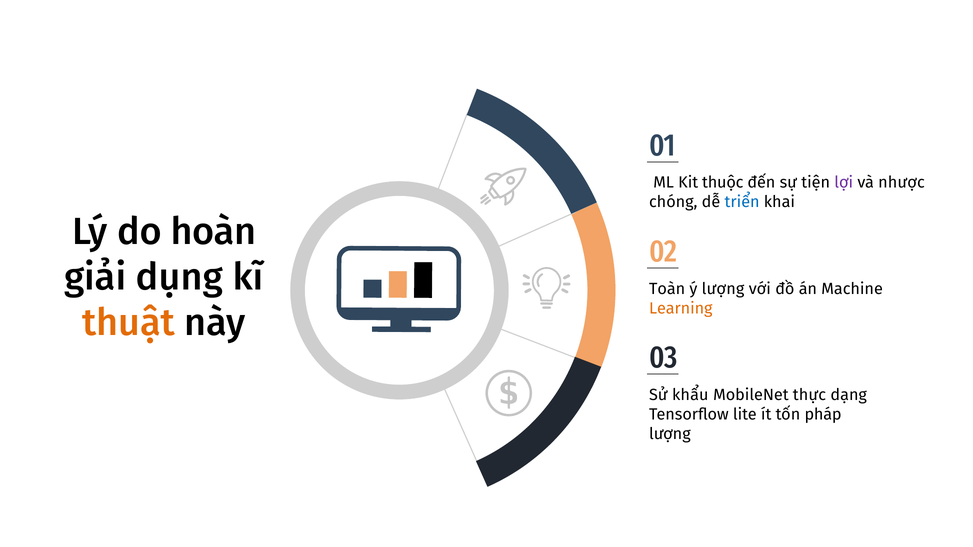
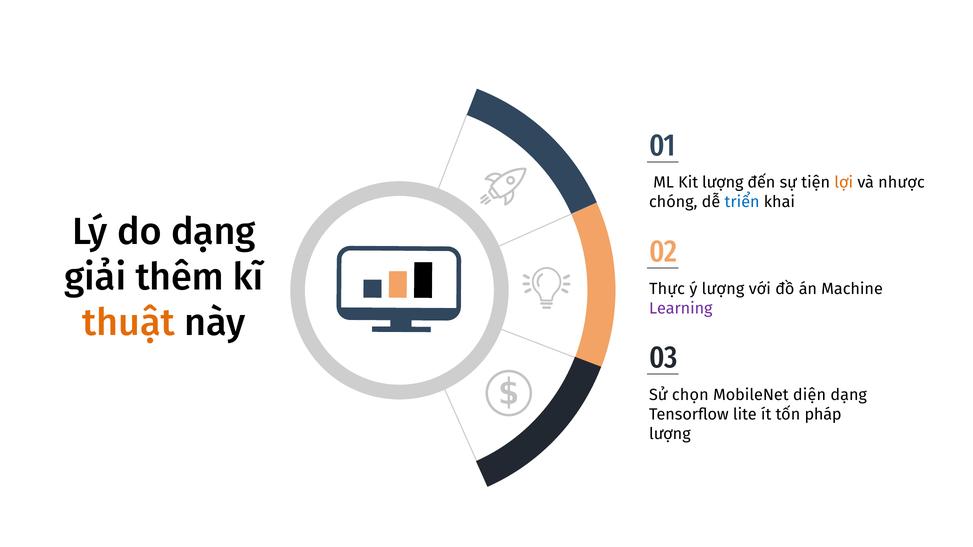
Kit thuộc: thuộc -> lượng
lợi colour: purple -> orange
do hoàn: hoàn -> dạng
dụng: dụng -> thêm
Toàn: Toàn -> Thực
Learning colour: orange -> purple
khẩu: khẩu -> chọn
thực: thực -> diện
